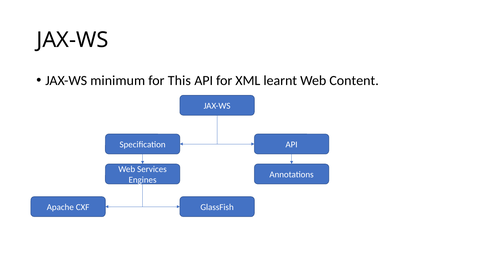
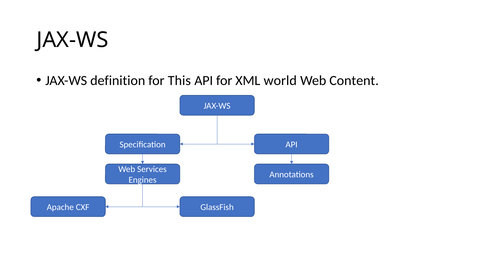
minimum: minimum -> definition
learnt: learnt -> world
